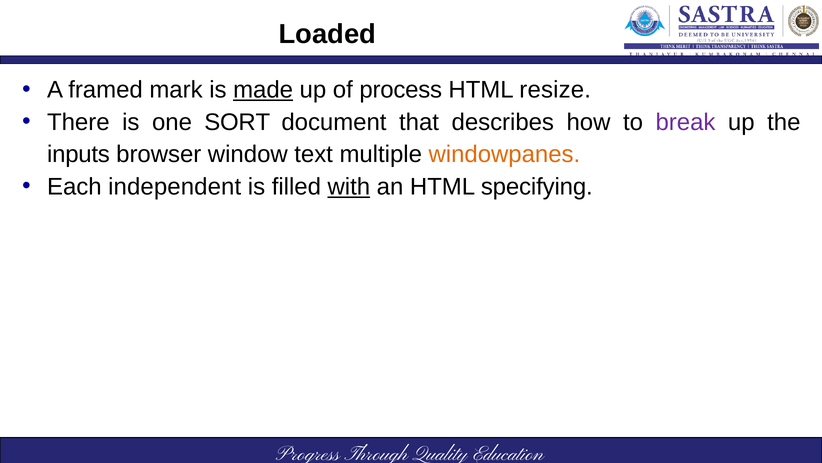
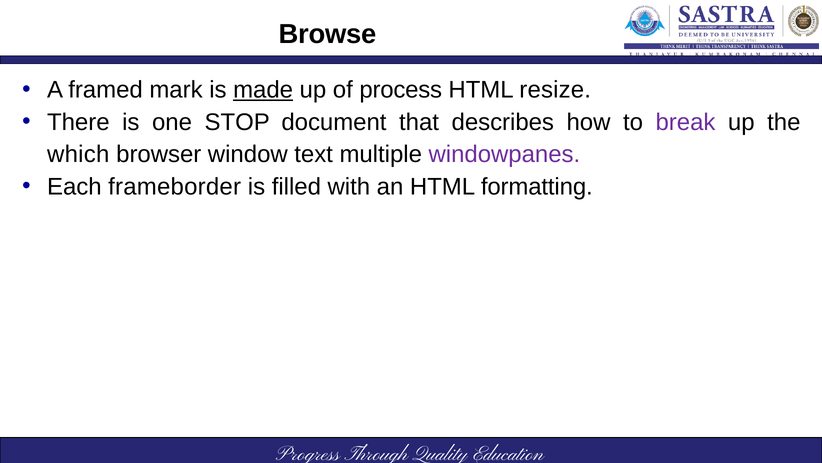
Loaded: Loaded -> Browse
SORT: SORT -> STOP
inputs: inputs -> which
windowpanes colour: orange -> purple
independent: independent -> frameborder
with underline: present -> none
specifying: specifying -> formatting
